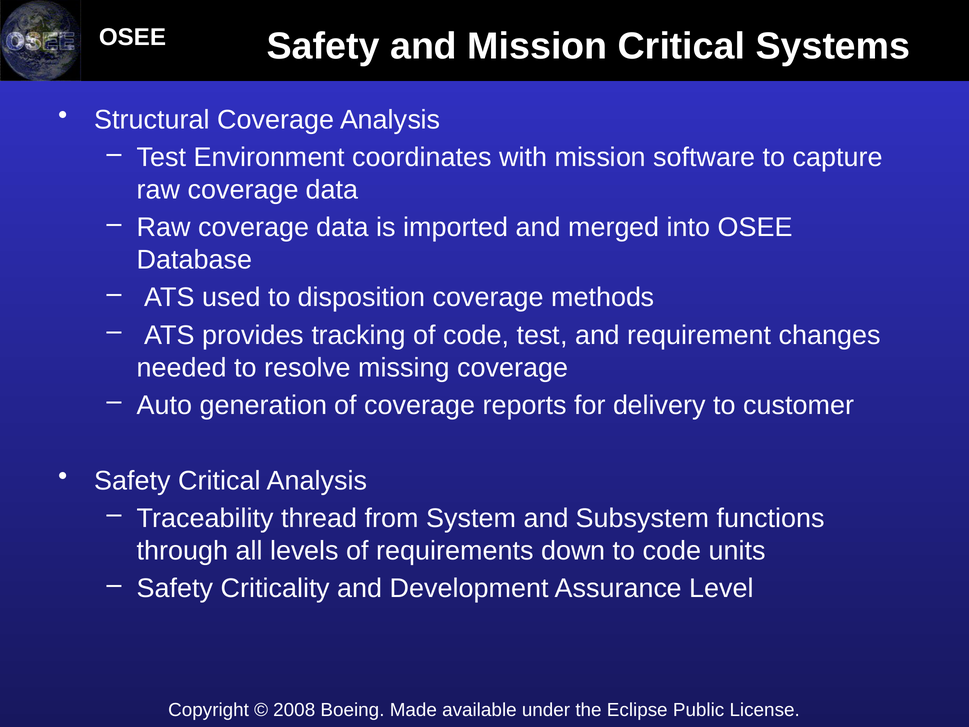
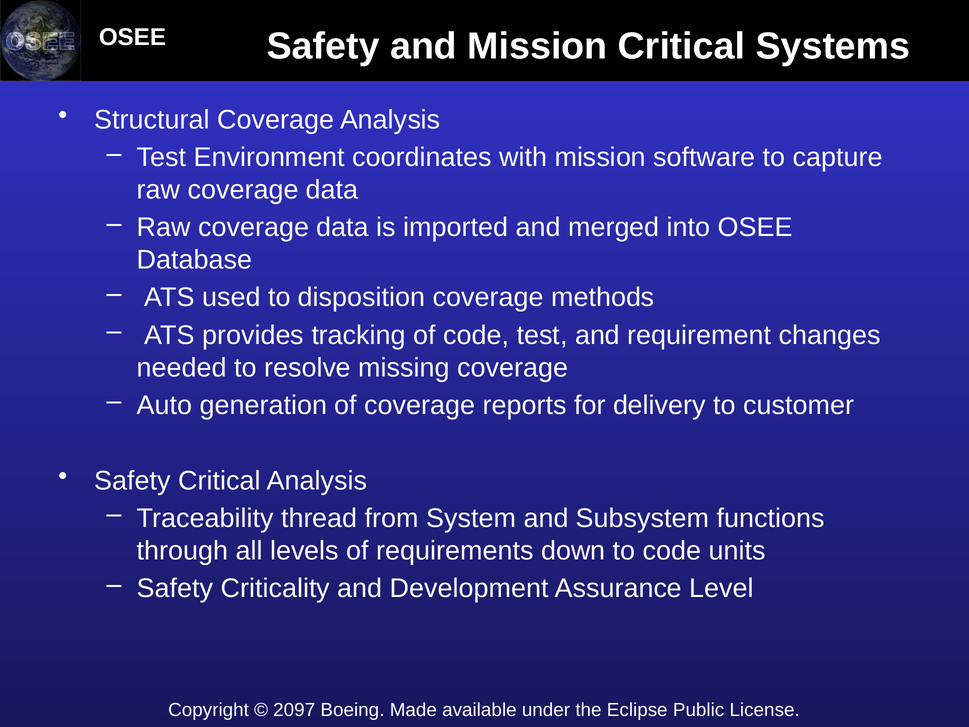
2008: 2008 -> 2097
